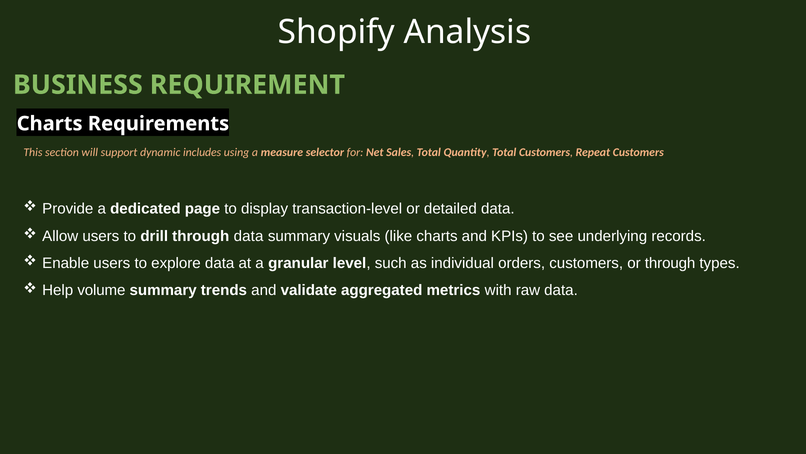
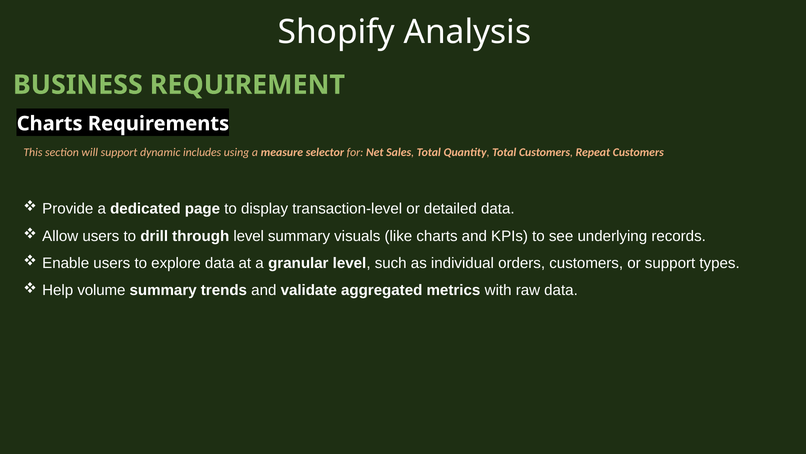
through data: data -> level
or through: through -> support
